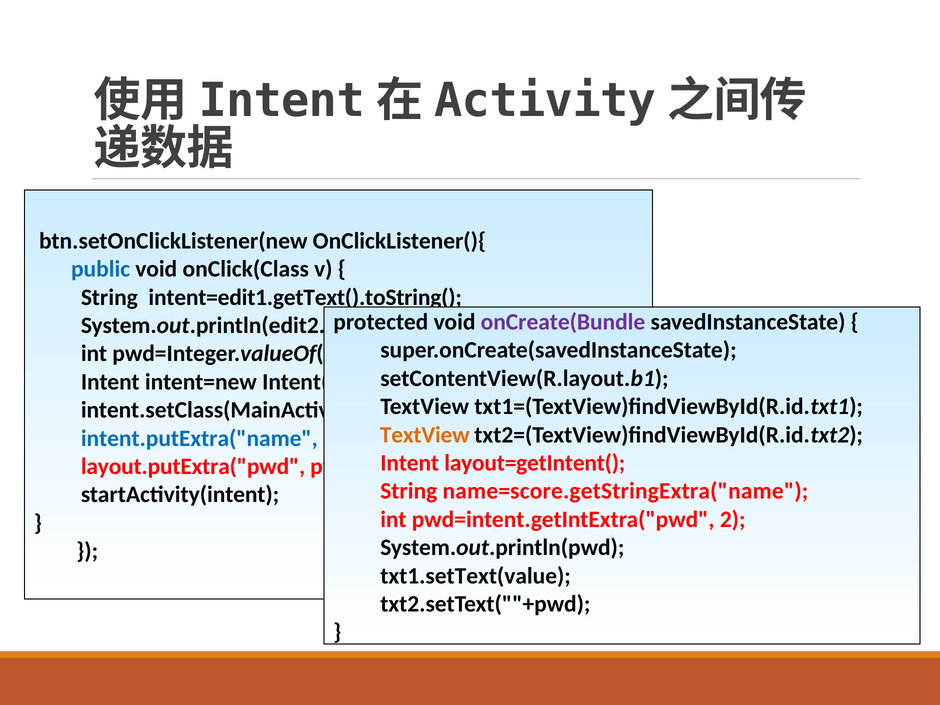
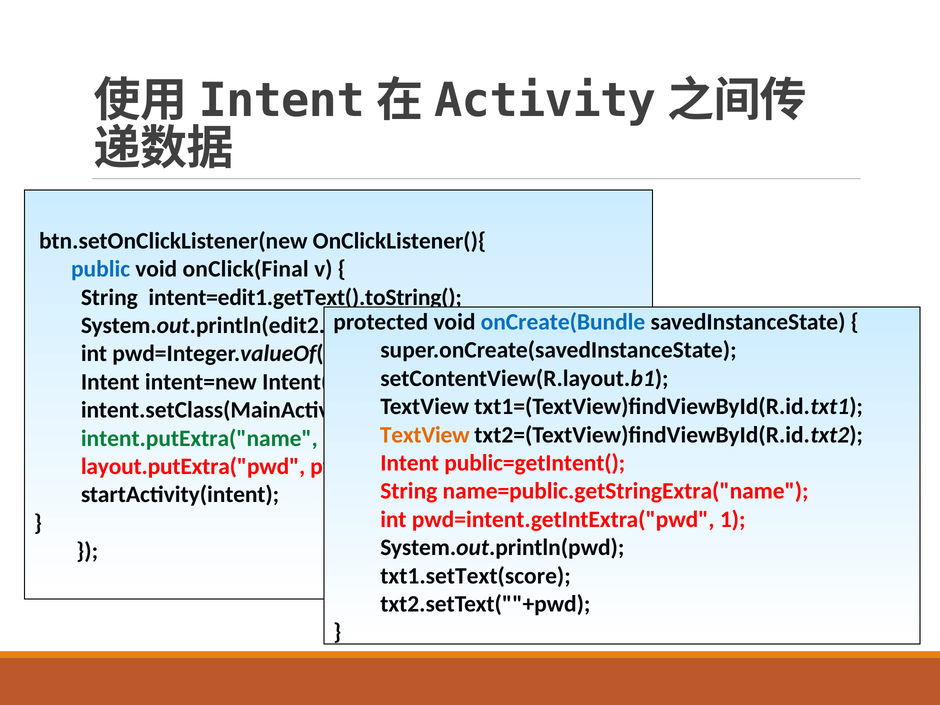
onClick(Class: onClick(Class -> onClick(Final
onCreate(Bundle colour: purple -> blue
intent.putExtra("name colour: blue -> green
layout=getIntent(: layout=getIntent( -> public=getIntent(
name=score.getStringExtra("name: name=score.getStringExtra("name -> name=public.getStringExtra("name
2: 2 -> 1
txt1.setText(value: txt1.setText(value -> txt1.setText(score
